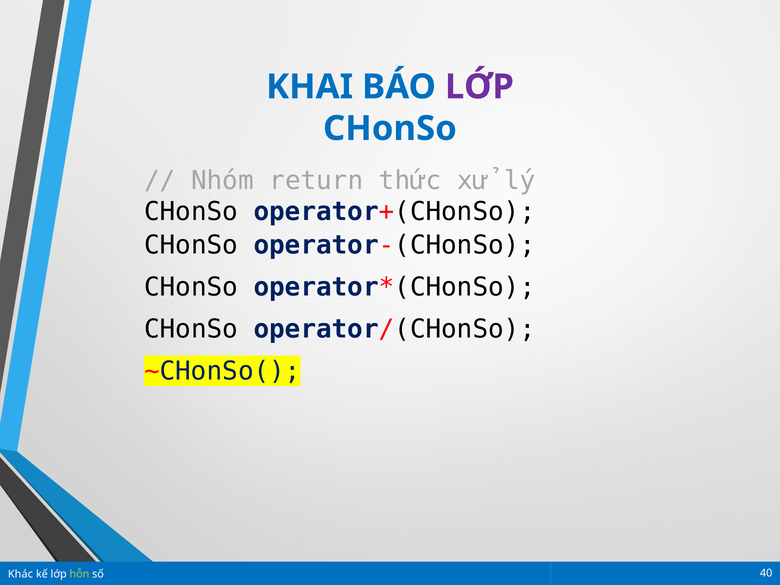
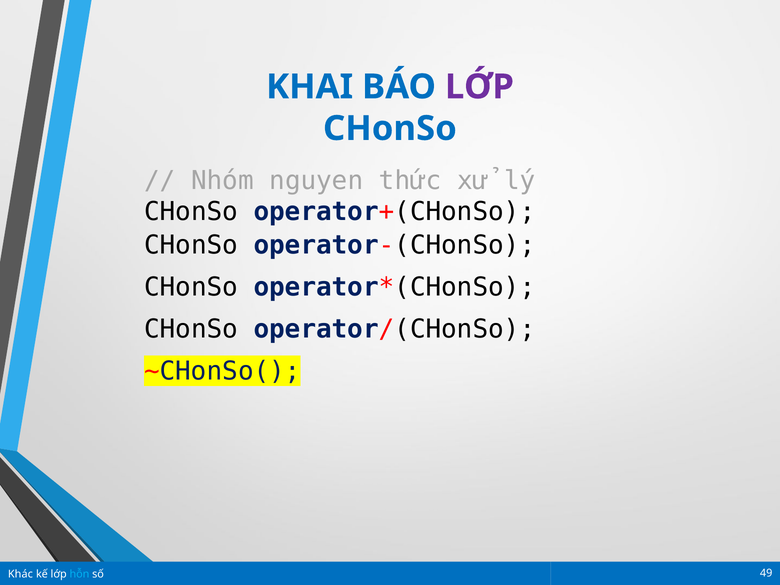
return: return -> nguyen
hỗn colour: light green -> light blue
40: 40 -> 49
